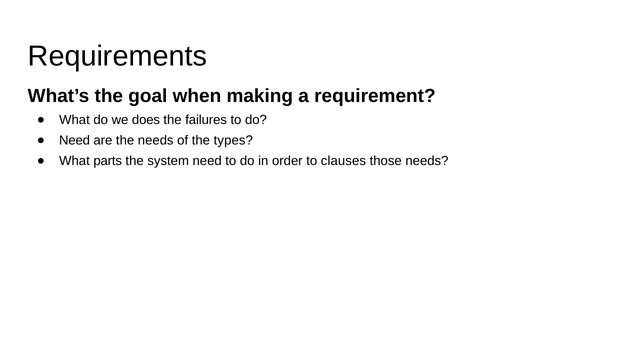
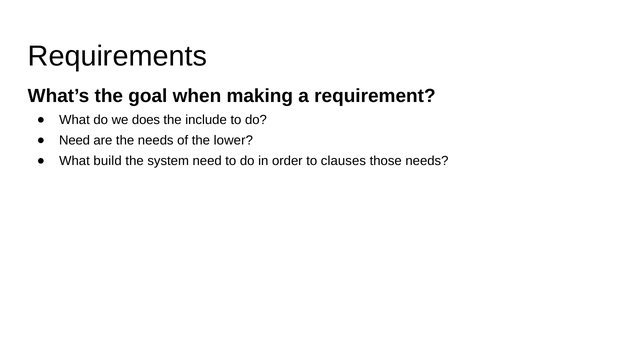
failures: failures -> include
types: types -> lower
parts: parts -> build
